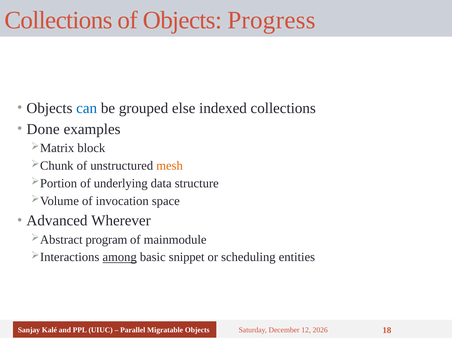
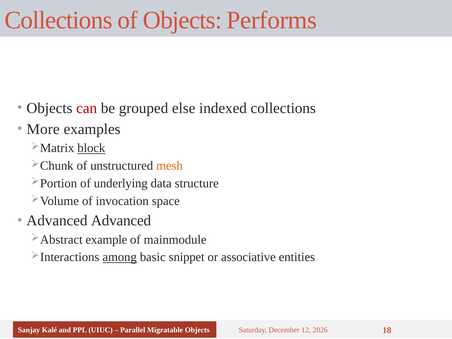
Progress: Progress -> Performs
can colour: blue -> red
Done: Done -> More
block underline: none -> present
Advanced Wherever: Wherever -> Advanced
program: program -> example
scheduling: scheduling -> associative
